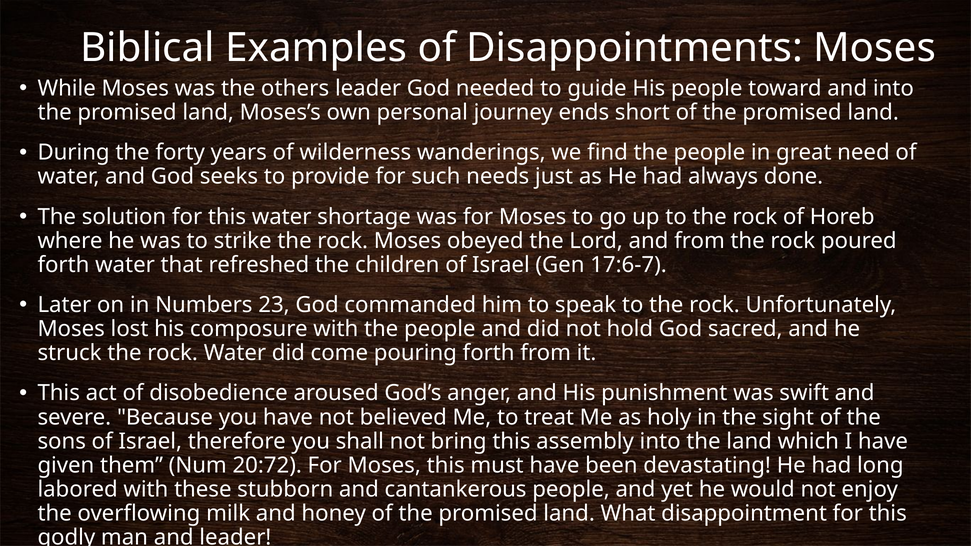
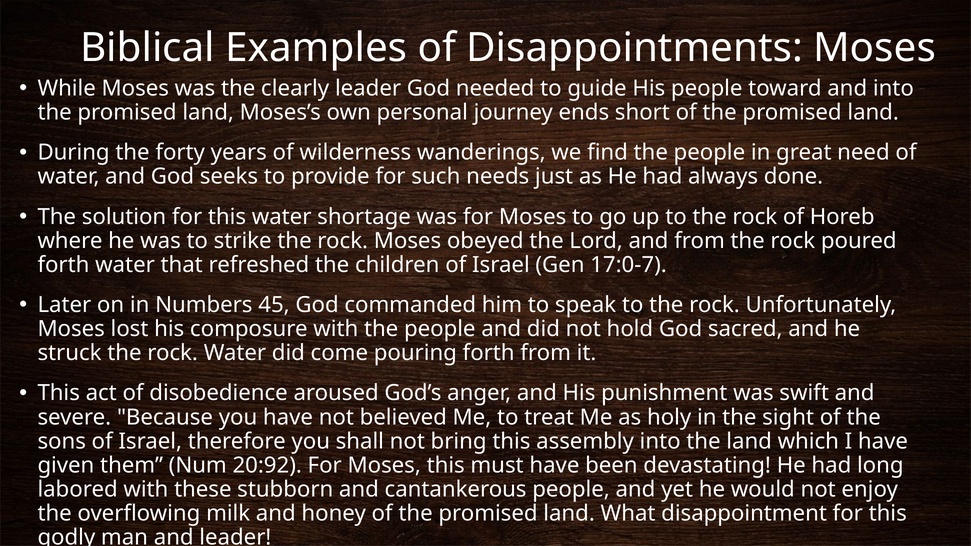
others: others -> clearly
17:6-7: 17:6-7 -> 17:0-7
23: 23 -> 45
20:72: 20:72 -> 20:92
